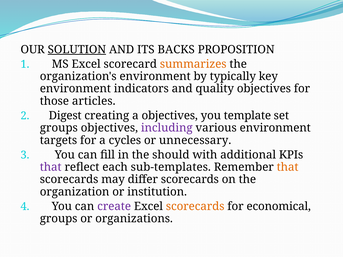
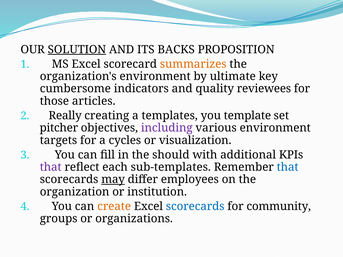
typically: typically -> ultimate
environment at (75, 89): environment -> cumbersome
quality objectives: objectives -> reviewees
Digest: Digest -> Really
a objectives: objectives -> templates
groups at (59, 128): groups -> pitcher
unnecessary: unnecessary -> visualization
that at (288, 167) colour: orange -> blue
may underline: none -> present
differ scorecards: scorecards -> employees
create colour: purple -> orange
scorecards at (195, 207) colour: orange -> blue
economical: economical -> community
